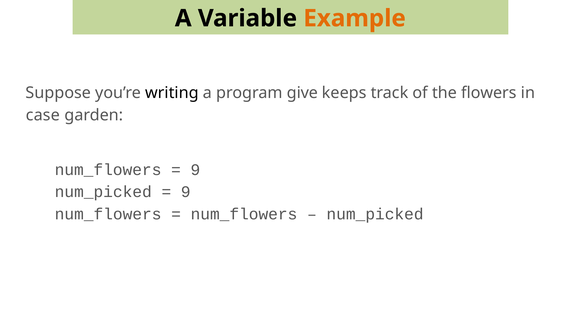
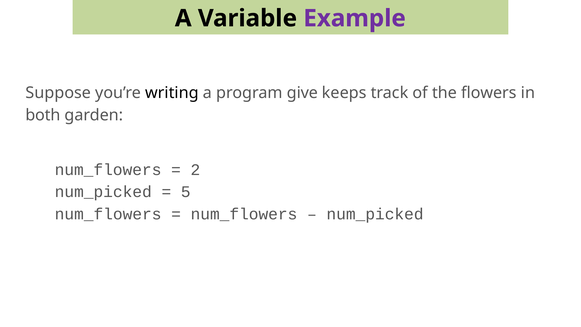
Example colour: orange -> purple
case: case -> both
9 at (195, 170): 9 -> 2
9 at (186, 192): 9 -> 5
